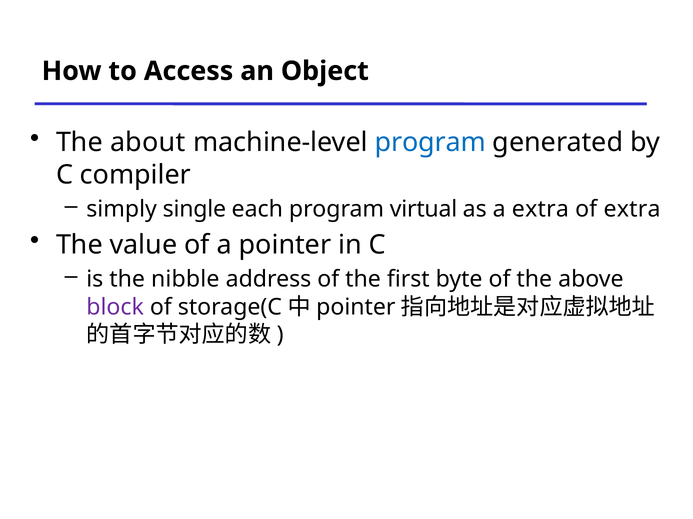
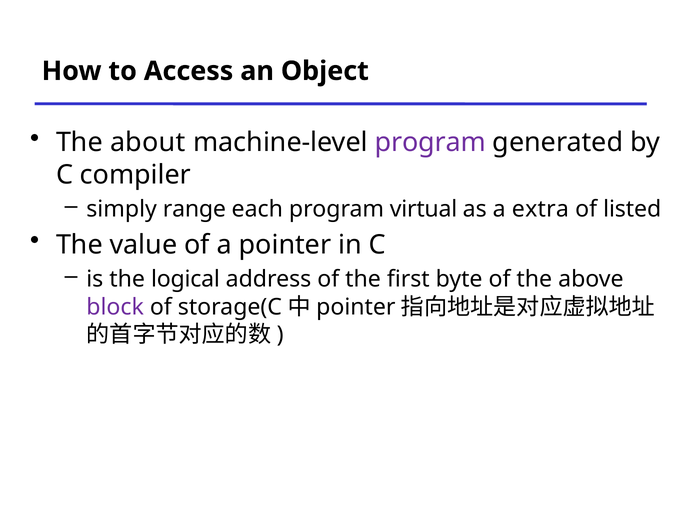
program at (430, 143) colour: blue -> purple
single: single -> range
of extra: extra -> listed
nibble: nibble -> logical
